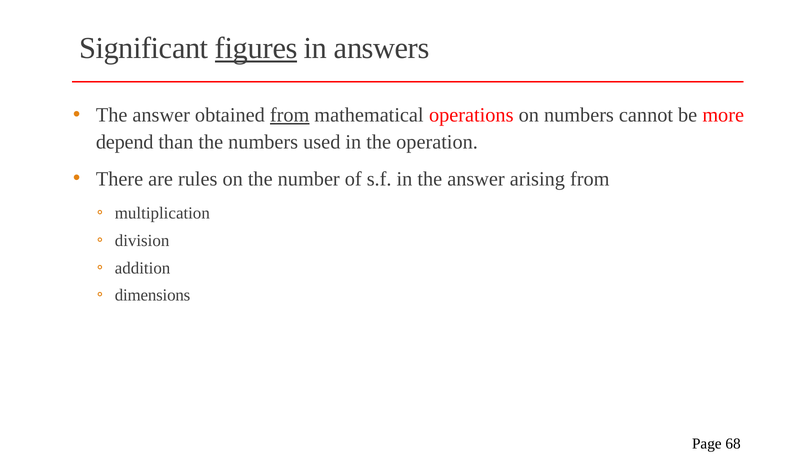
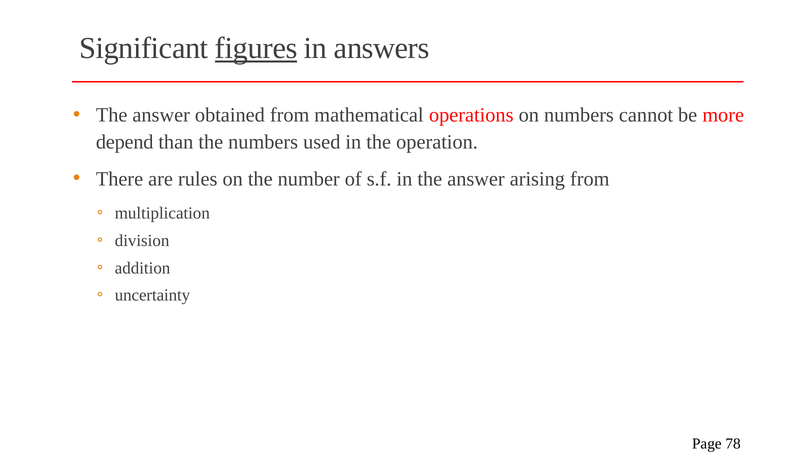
from at (290, 115) underline: present -> none
dimensions: dimensions -> uncertainty
68: 68 -> 78
